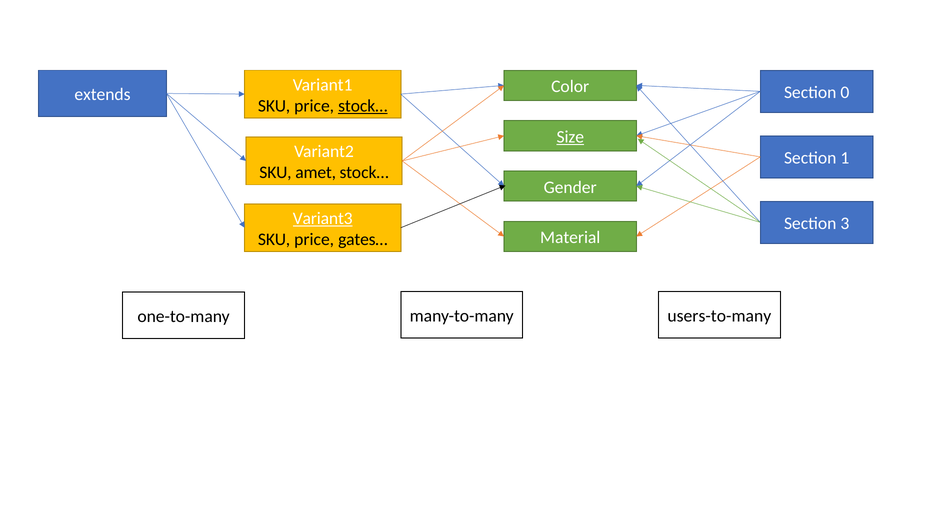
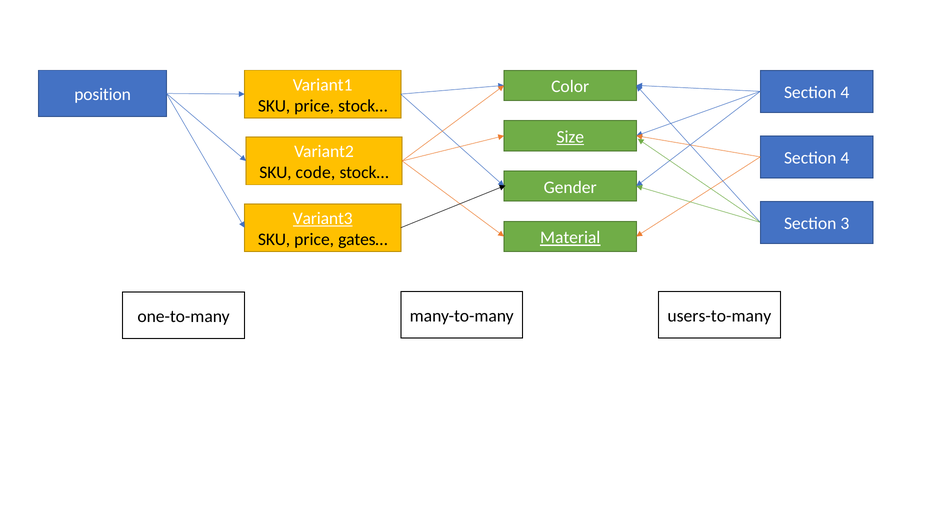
0 at (845, 93): 0 -> 4
extends: extends -> position
stock… at (363, 106) underline: present -> none
1 at (845, 158): 1 -> 4
amet: amet -> code
Material underline: none -> present
